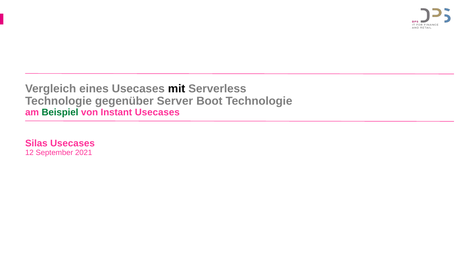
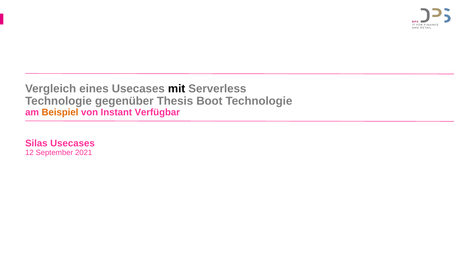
Server: Server -> Thesis
Beispiel colour: green -> orange
Instant Usecases: Usecases -> Verfügbar
